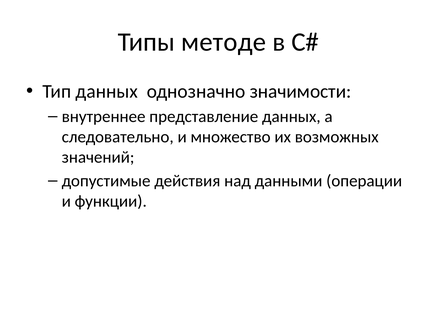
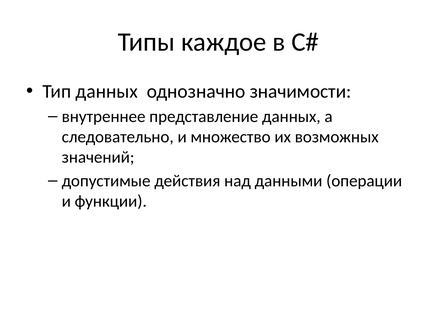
методе: методе -> каждое
